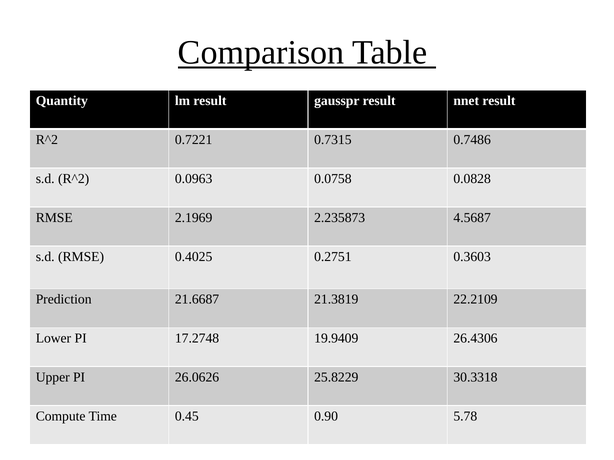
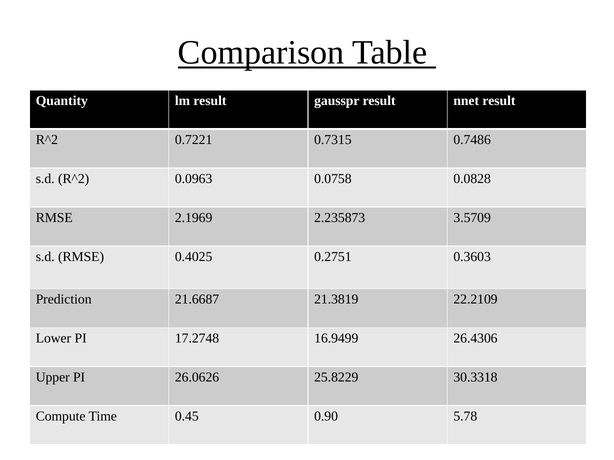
4.5687: 4.5687 -> 3.5709
19.9409: 19.9409 -> 16.9499
